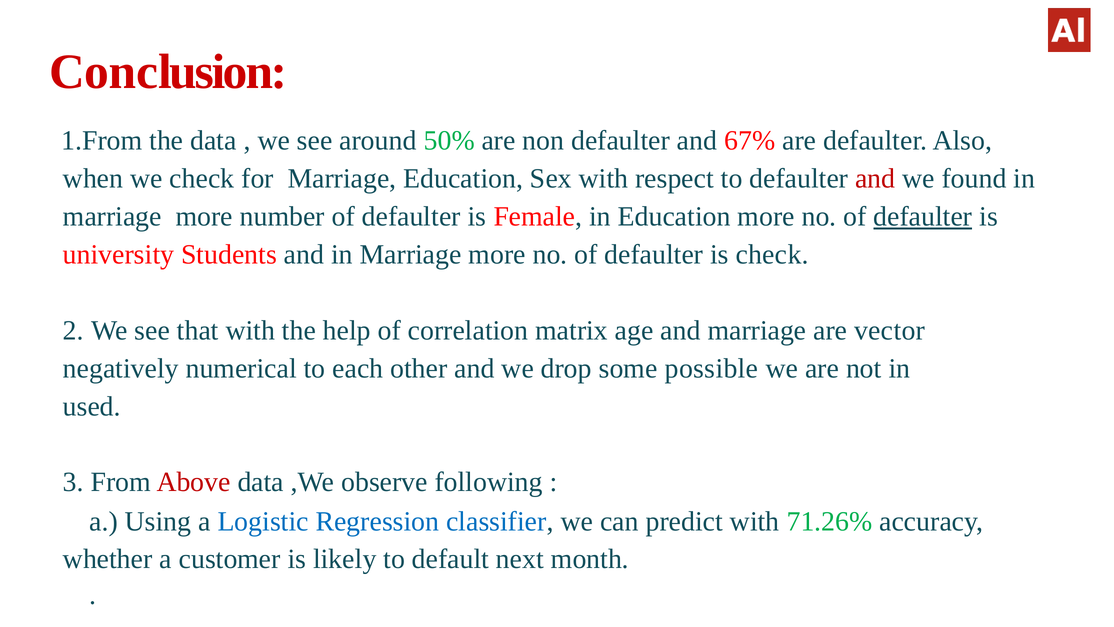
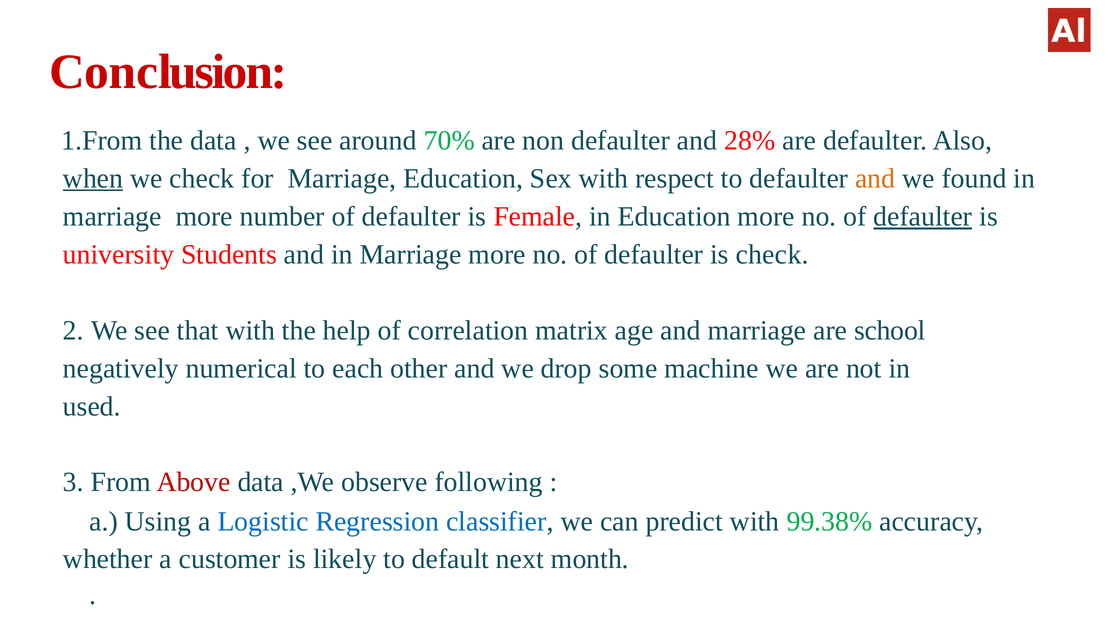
50%: 50% -> 70%
67%: 67% -> 28%
when underline: none -> present
and at (875, 178) colour: red -> orange
vector: vector -> school
possible: possible -> machine
71.26%: 71.26% -> 99.38%
